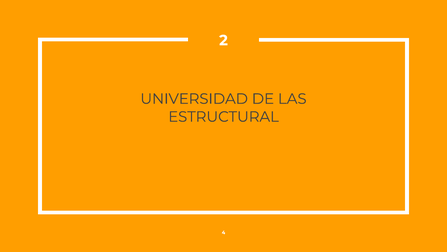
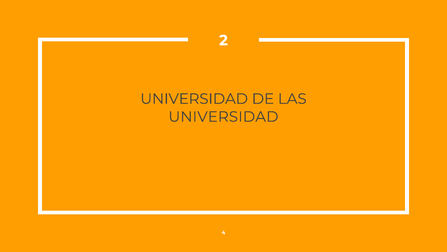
ESTRUCTURAL at (224, 117): ESTRUCTURAL -> UNIVERSIDAD
